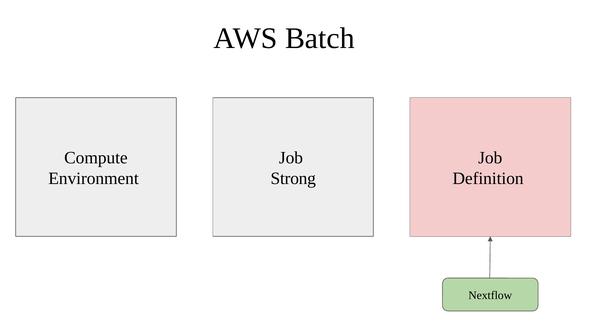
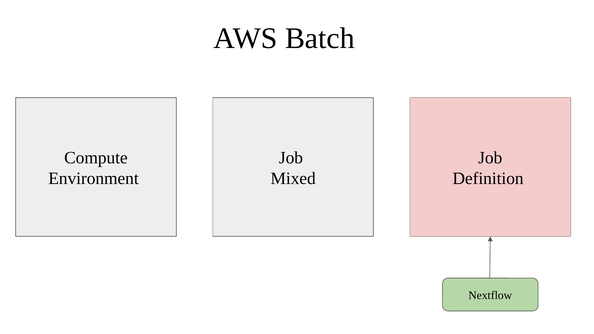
Strong: Strong -> Mixed
